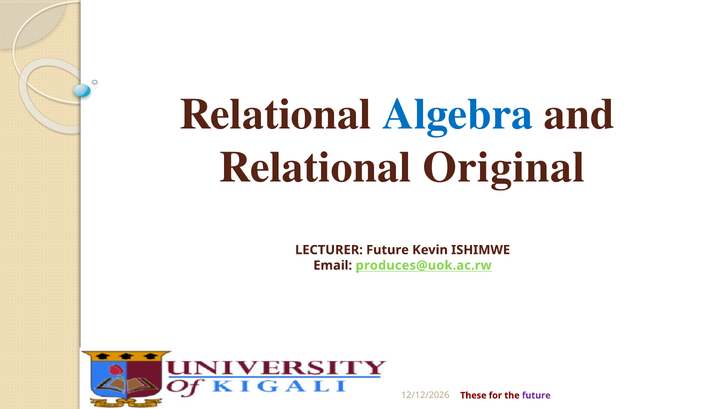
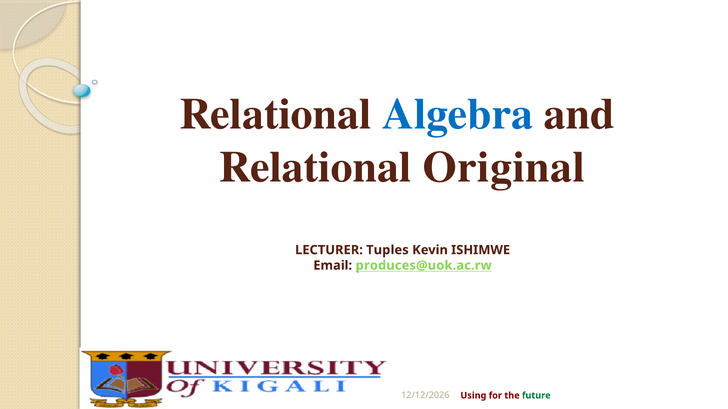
LECTURER Future: Future -> Tuples
These: These -> Using
future at (536, 396) colour: purple -> green
